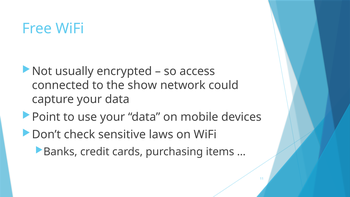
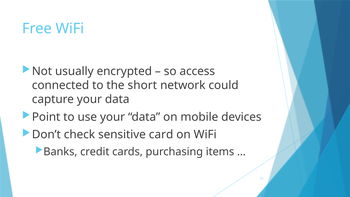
show: show -> short
laws: laws -> card
